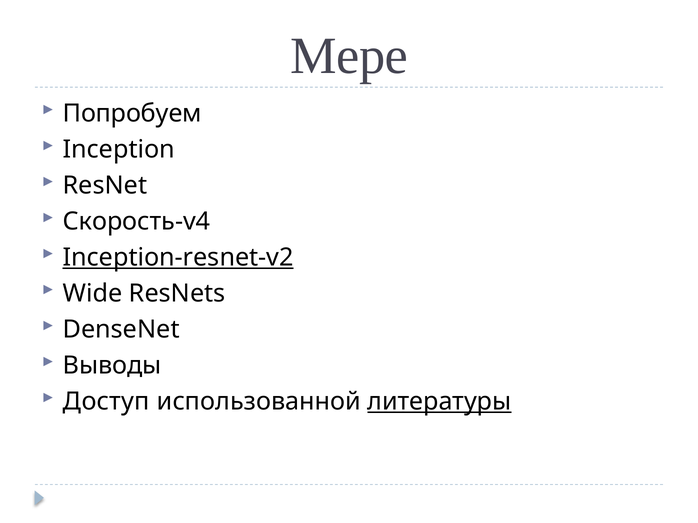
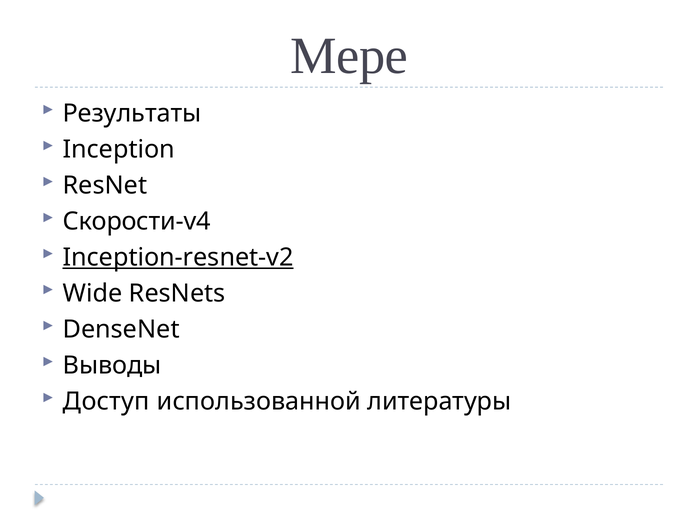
Попробуем: Попробуем -> Результаты
Скорость-v4: Скорость-v4 -> Скорости-v4
литературы underline: present -> none
